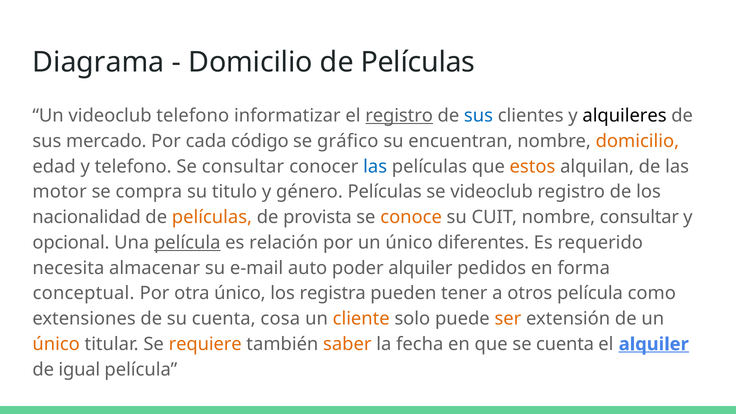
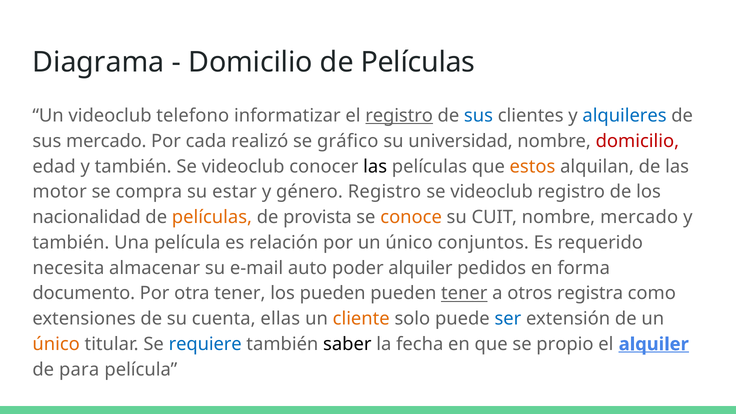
alquileres colour: black -> blue
código: código -> realizó
encuentran: encuentran -> universidad
domicilio at (637, 141) colour: orange -> red
edad y telefono: telefono -> también
consultar at (243, 167): consultar -> videoclub
las at (375, 167) colour: blue -> black
titulo: titulo -> estar
género Películas: Películas -> Registro
nombre consultar: consultar -> mercado
opcional at (71, 243): opcional -> también
película at (187, 243) underline: present -> none
diferentes: diferentes -> conjuntos
conceptual: conceptual -> documento
otra único: único -> tener
los registra: registra -> pueden
tener at (464, 293) underline: none -> present
otros película: película -> registra
cosa: cosa -> ellas
ser colour: orange -> blue
requiere colour: orange -> blue
saber colour: orange -> black
se cuenta: cuenta -> propio
igual: igual -> para
